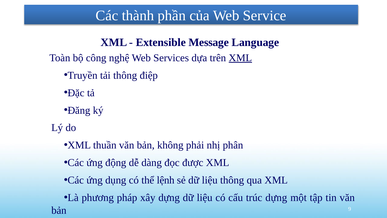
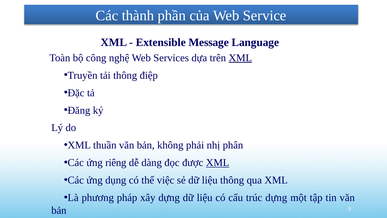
động: động -> riêng
XML at (218, 163) underline: none -> present
lệnh: lệnh -> việc
